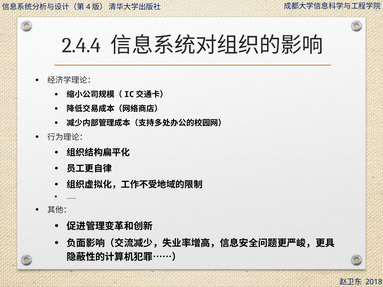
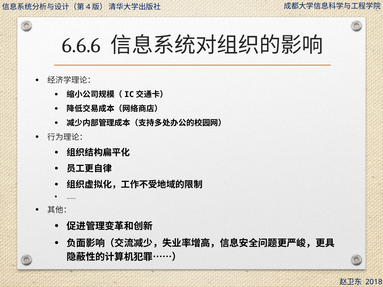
2.4.4: 2.4.4 -> 6.6.6
